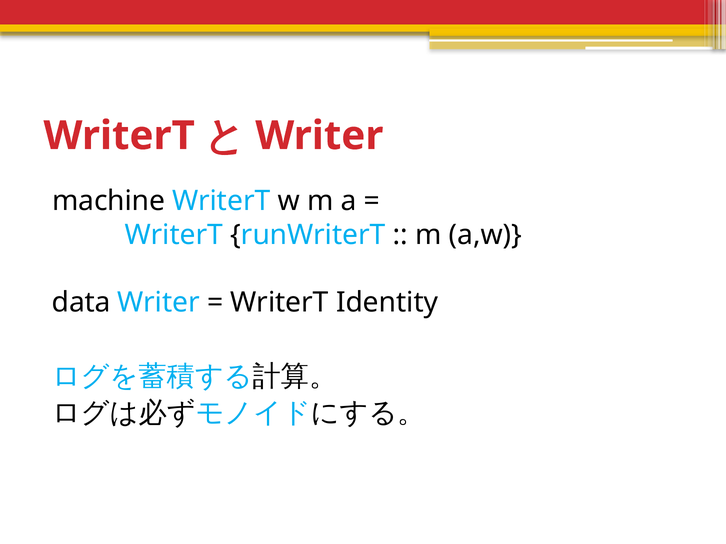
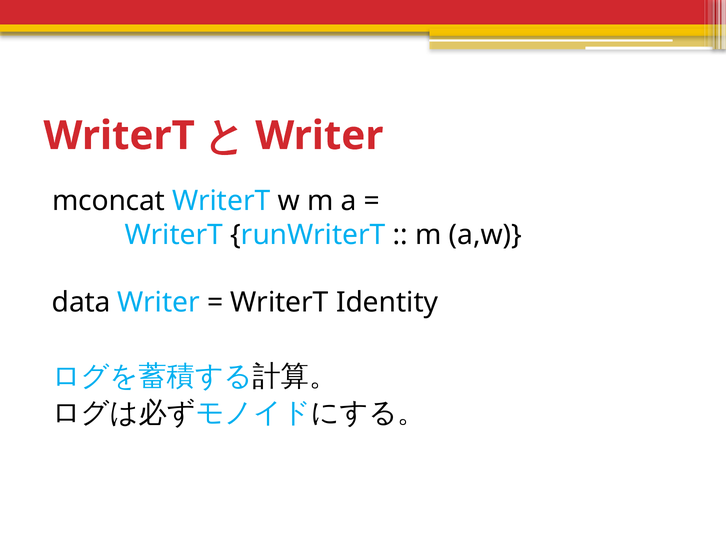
machine: machine -> mconcat
